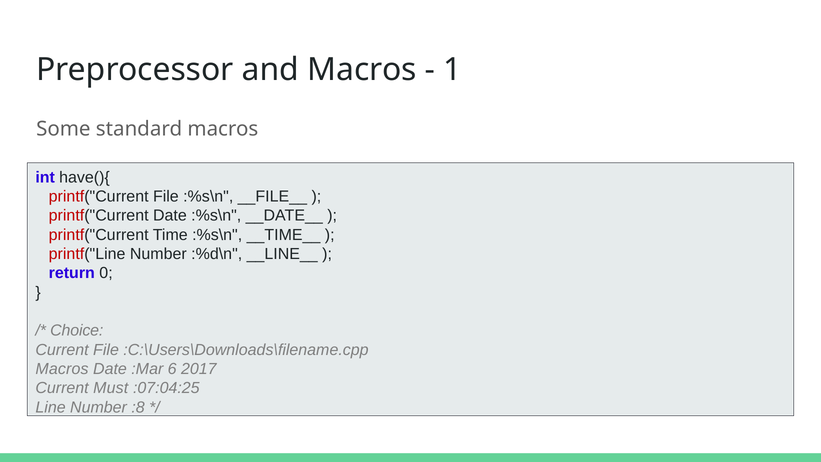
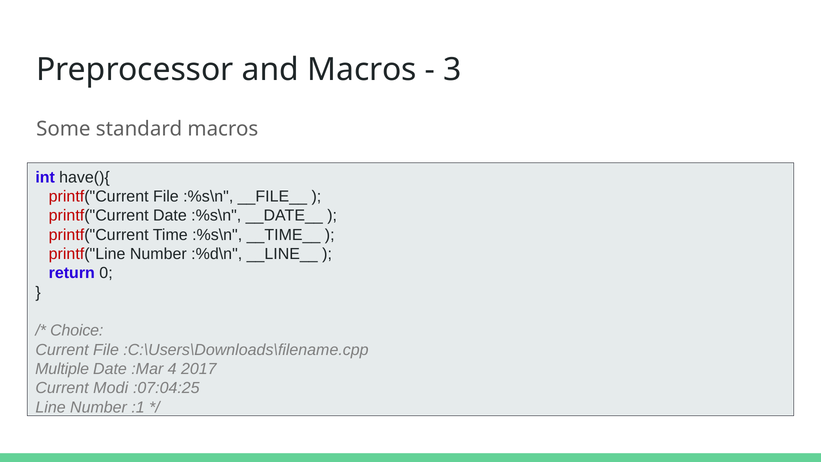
1: 1 -> 3
Macros at (62, 369): Macros -> Multiple
6: 6 -> 4
Must: Must -> Modi
:8: :8 -> :1
